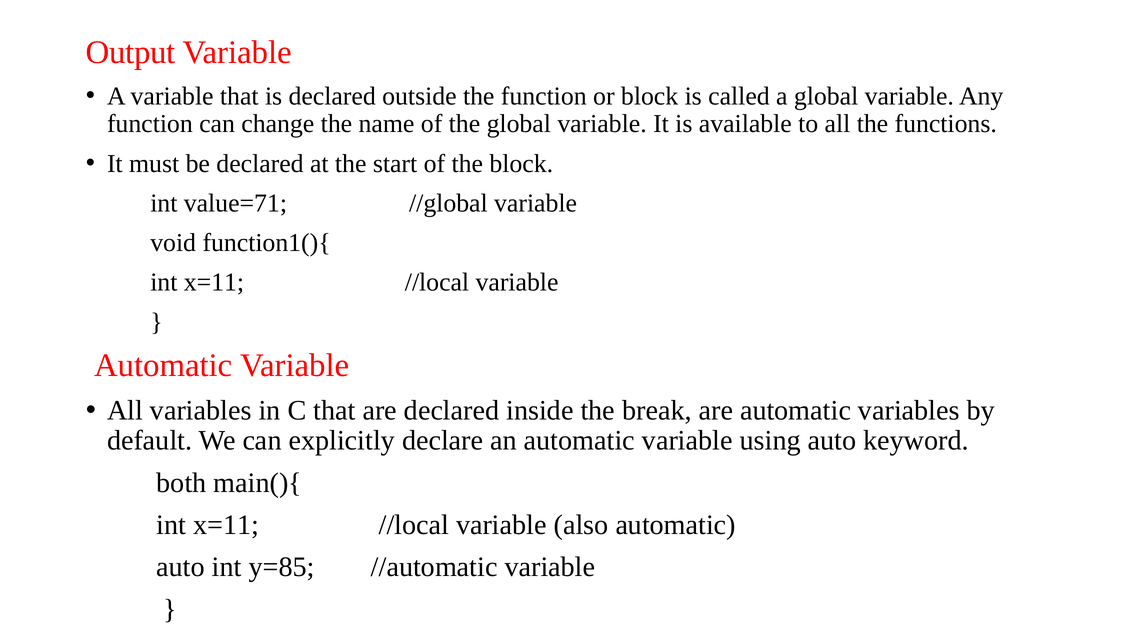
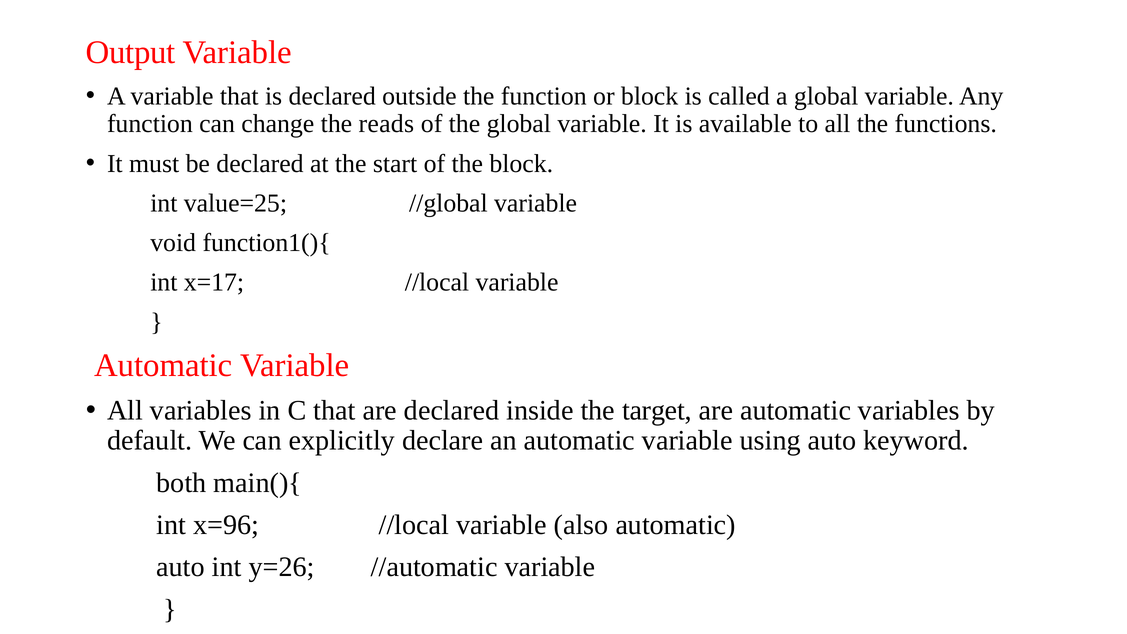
name: name -> reads
value=71: value=71 -> value=25
x=11 at (214, 282): x=11 -> x=17
break: break -> target
x=11 at (226, 525): x=11 -> x=96
y=85: y=85 -> y=26
